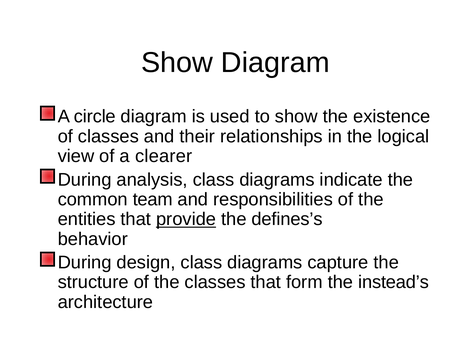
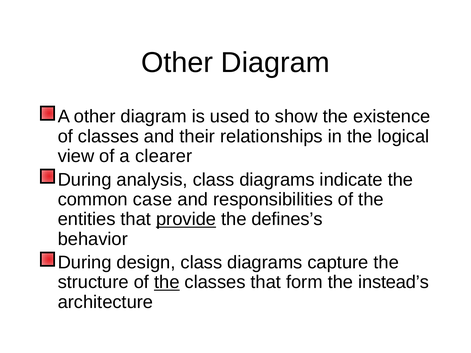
Show at (177, 63): Show -> Other
A circle: circle -> other
team: team -> case
the at (167, 282) underline: none -> present
